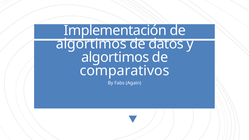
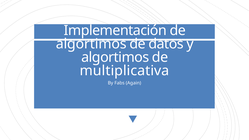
comparativos: comparativos -> multiplicativa
